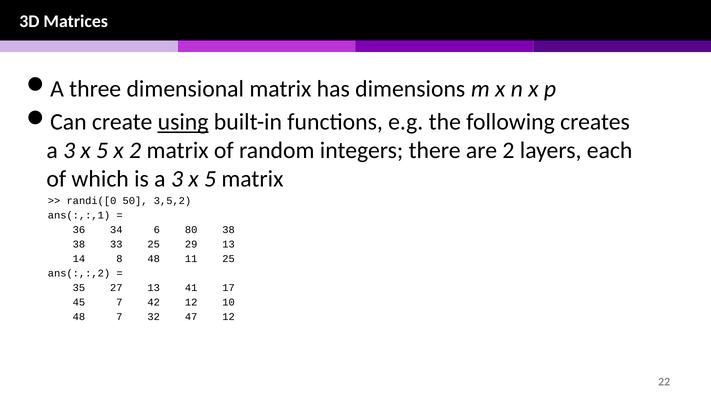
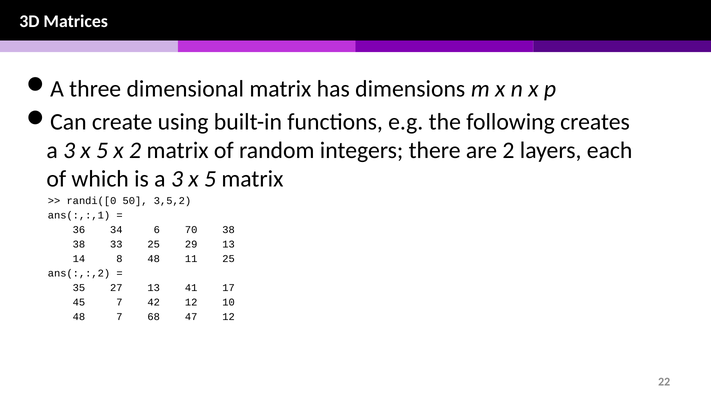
using underline: present -> none
80: 80 -> 70
32: 32 -> 68
